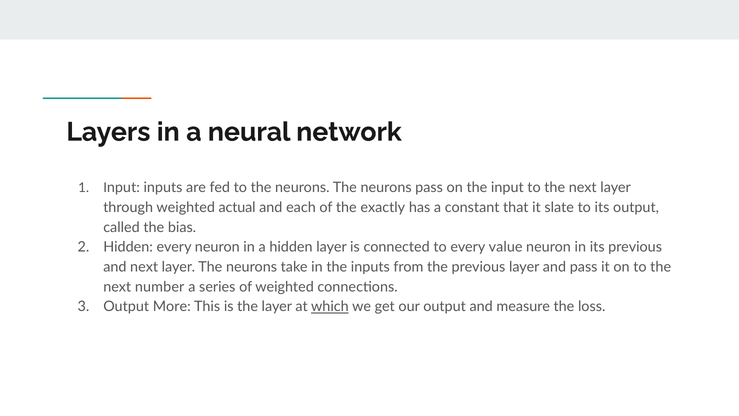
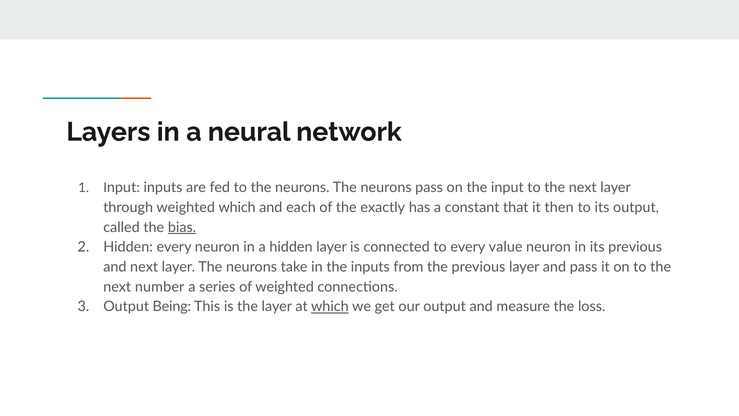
weighted actual: actual -> which
slate: slate -> then
bias underline: none -> present
More: More -> Being
